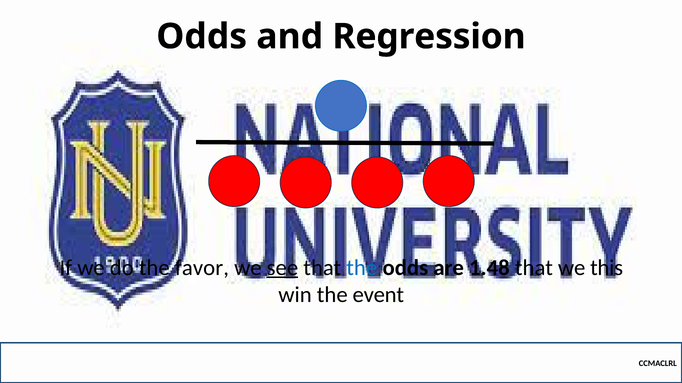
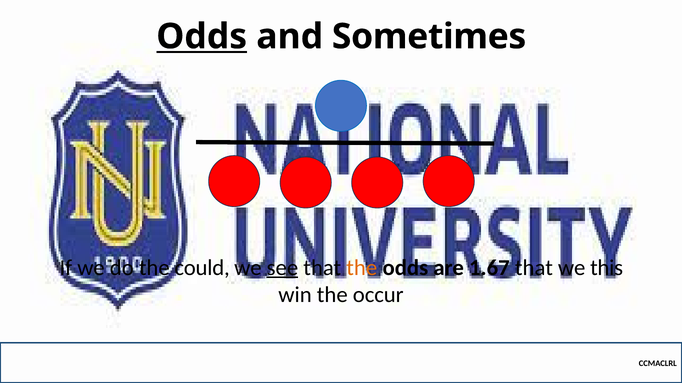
Odds at (202, 37) underline: none -> present
Regression: Regression -> Sometimes
favor: favor -> could
the at (362, 268) colour: blue -> orange
1.48: 1.48 -> 1.67
event: event -> occur
